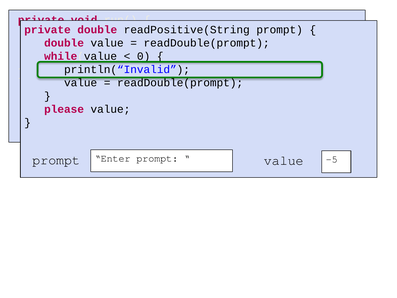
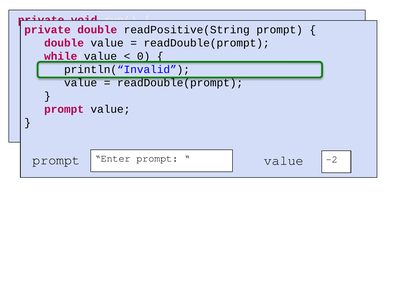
please at (64, 109): please -> prompt
-5: -5 -> -2
